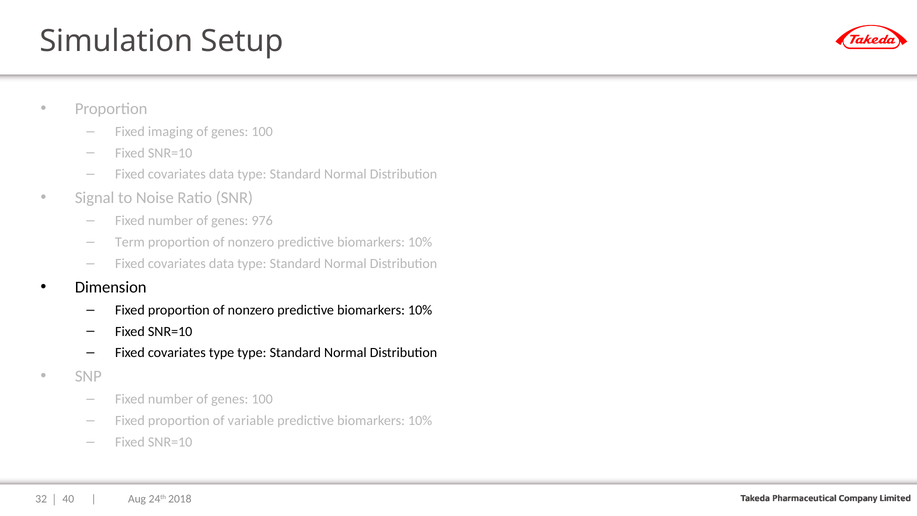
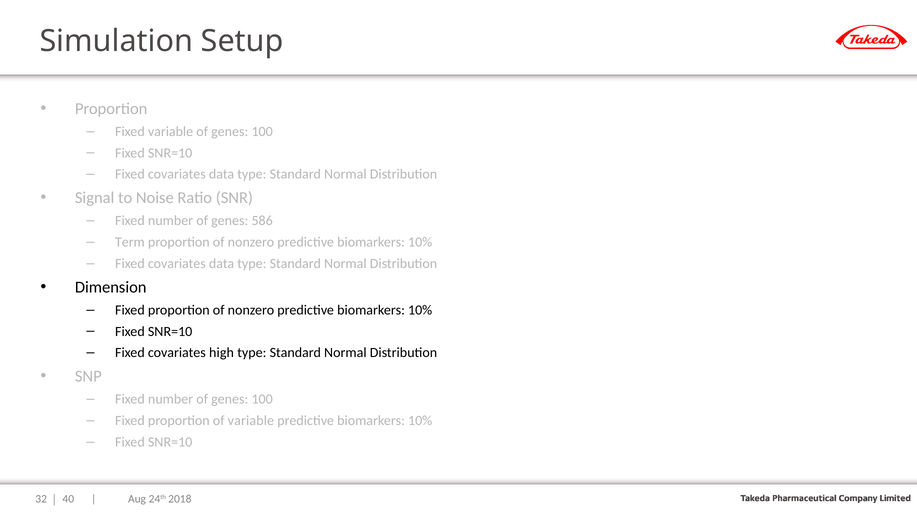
Fixed imaging: imaging -> variable
976: 976 -> 586
covariates type: type -> high
